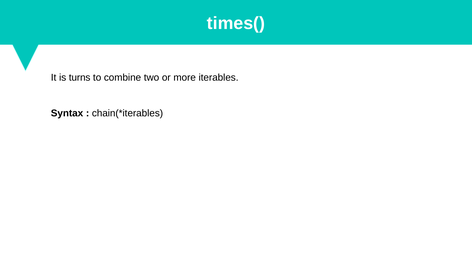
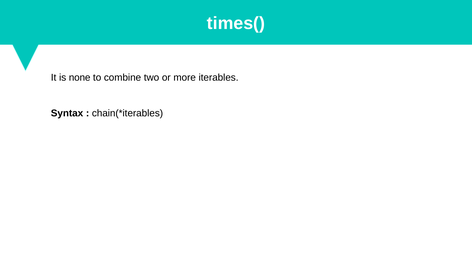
turns: turns -> none
